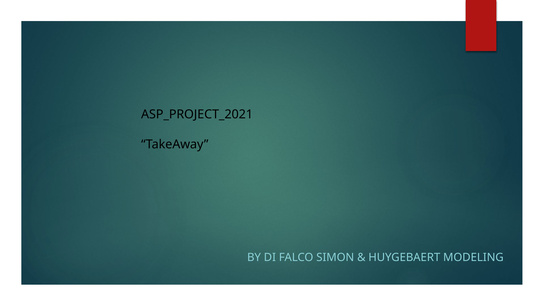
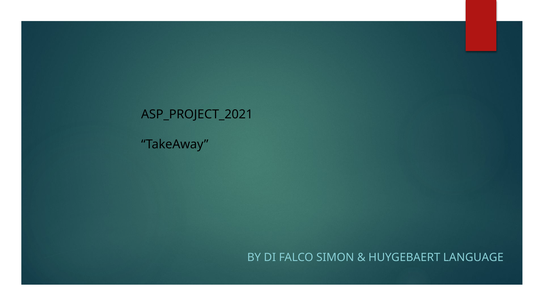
MODELING: MODELING -> LANGUAGE
